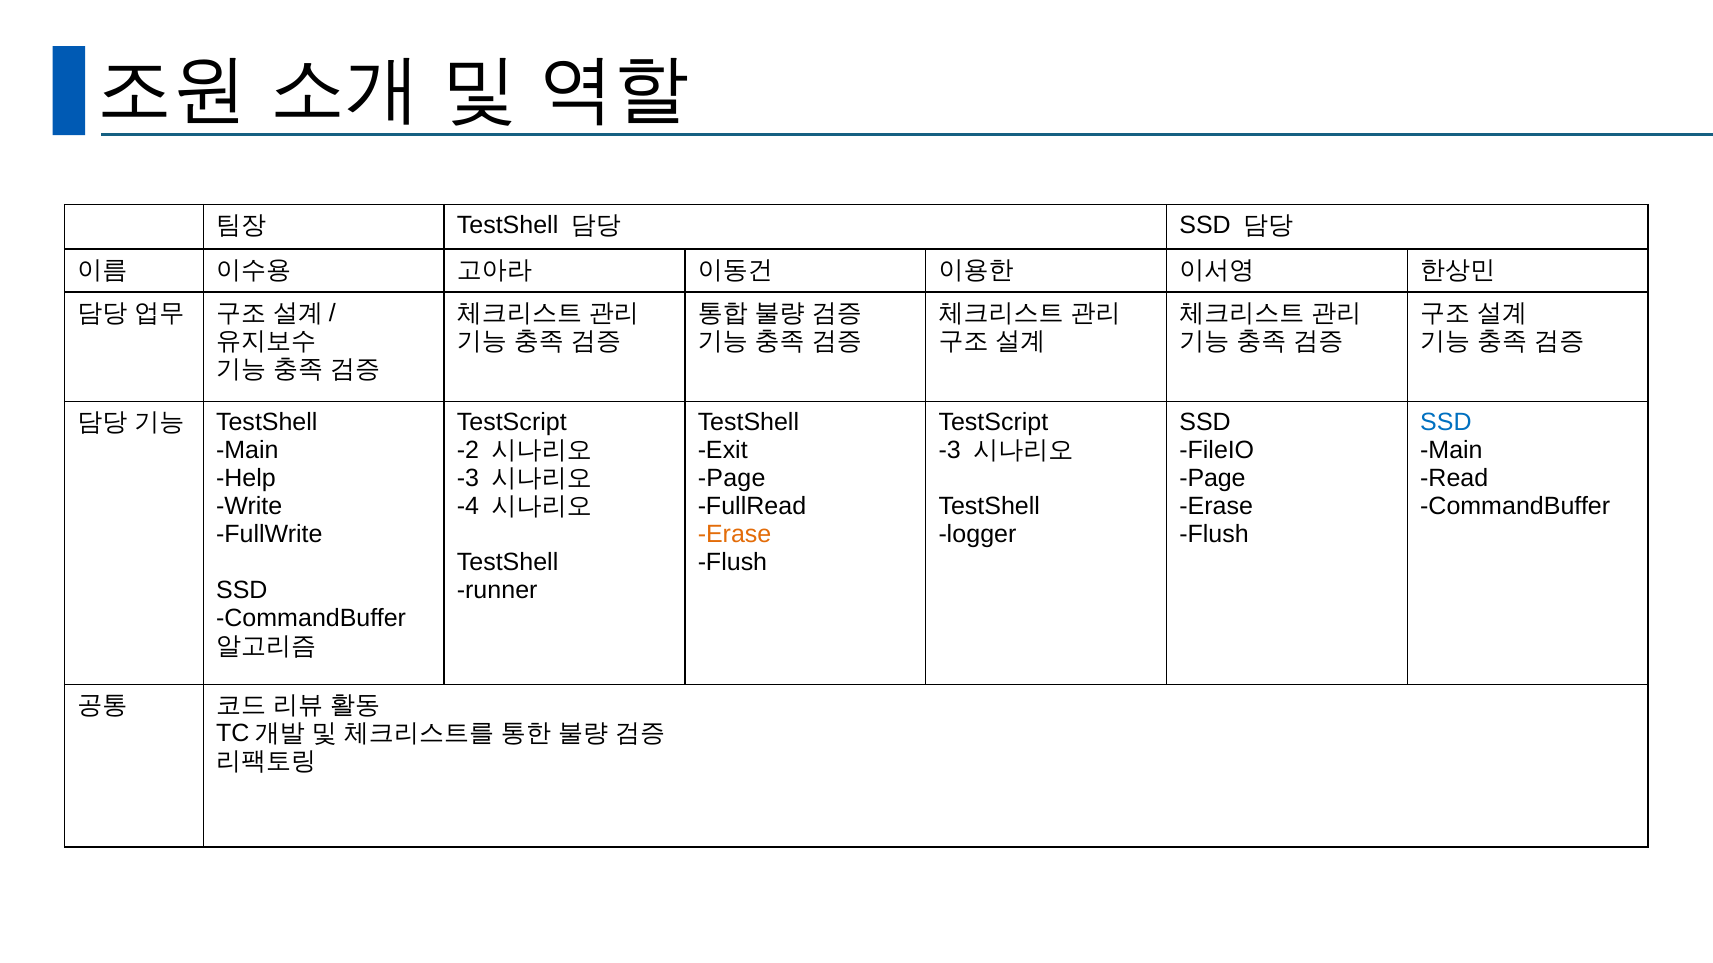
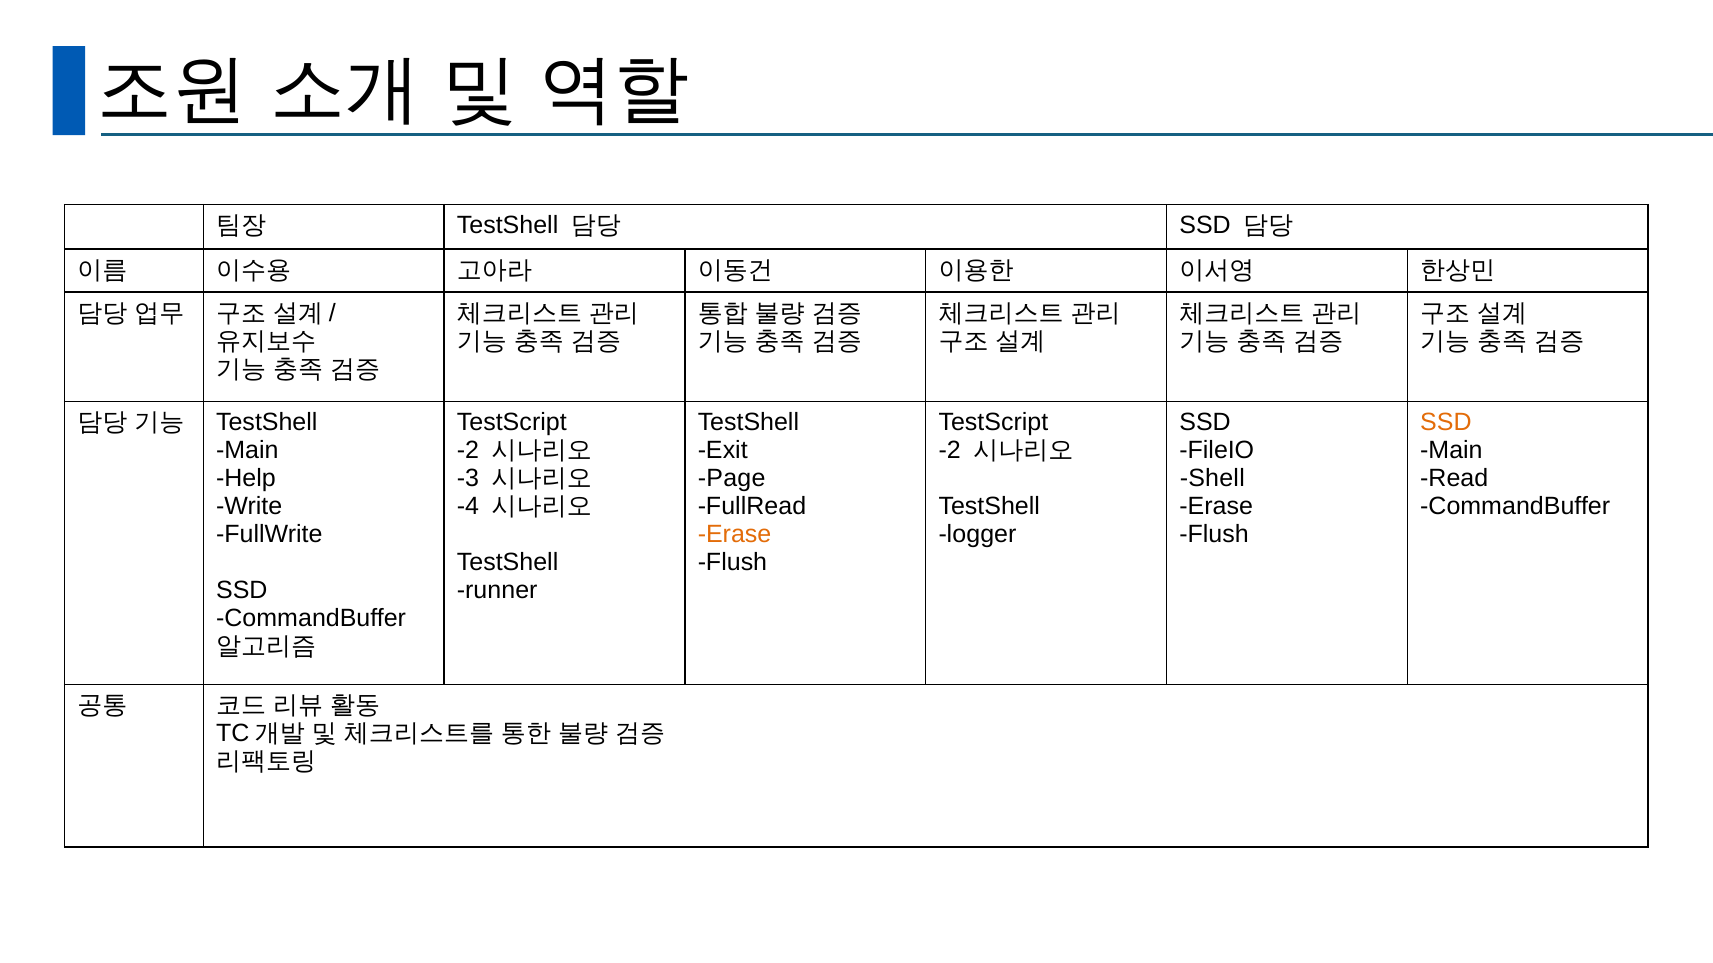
SSD at (1446, 422) colour: blue -> orange
-3 at (950, 451): -3 -> -2
Page at (1212, 479): Page -> Shell
